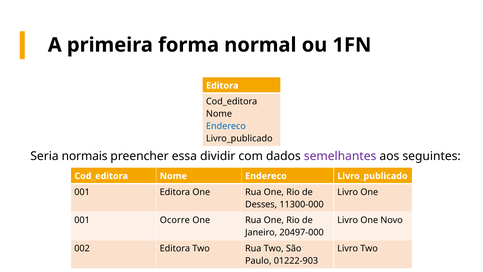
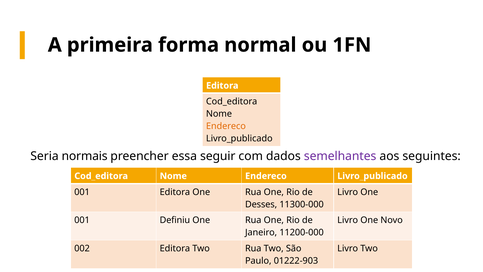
Endereco at (226, 126) colour: blue -> orange
dividir: dividir -> seguir
Ocorre: Ocorre -> Definiu
20497-000: 20497-000 -> 11200-000
